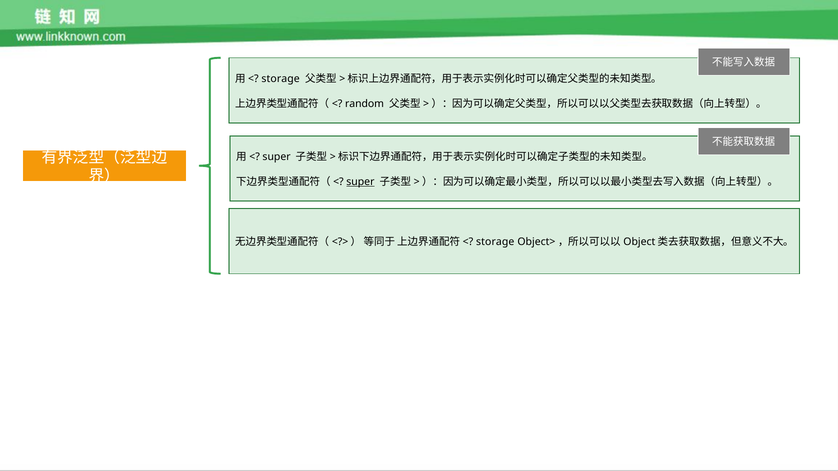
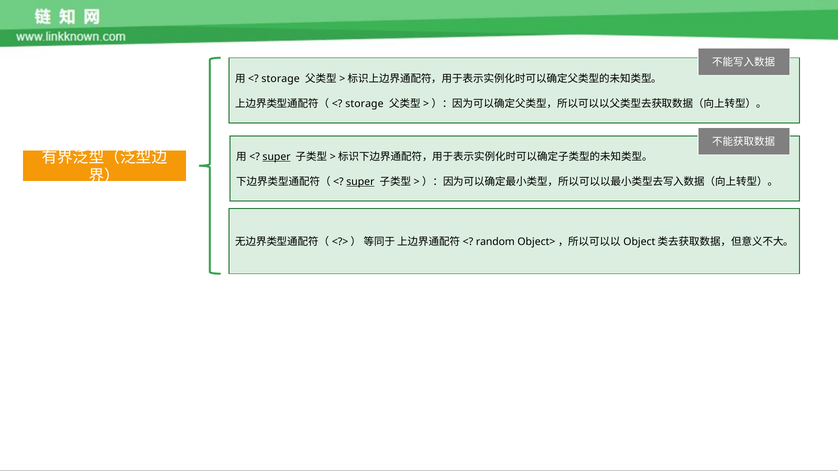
random at (365, 104): random -> storage
super at (277, 157) underline: none -> present
storage at (495, 242): storage -> random
